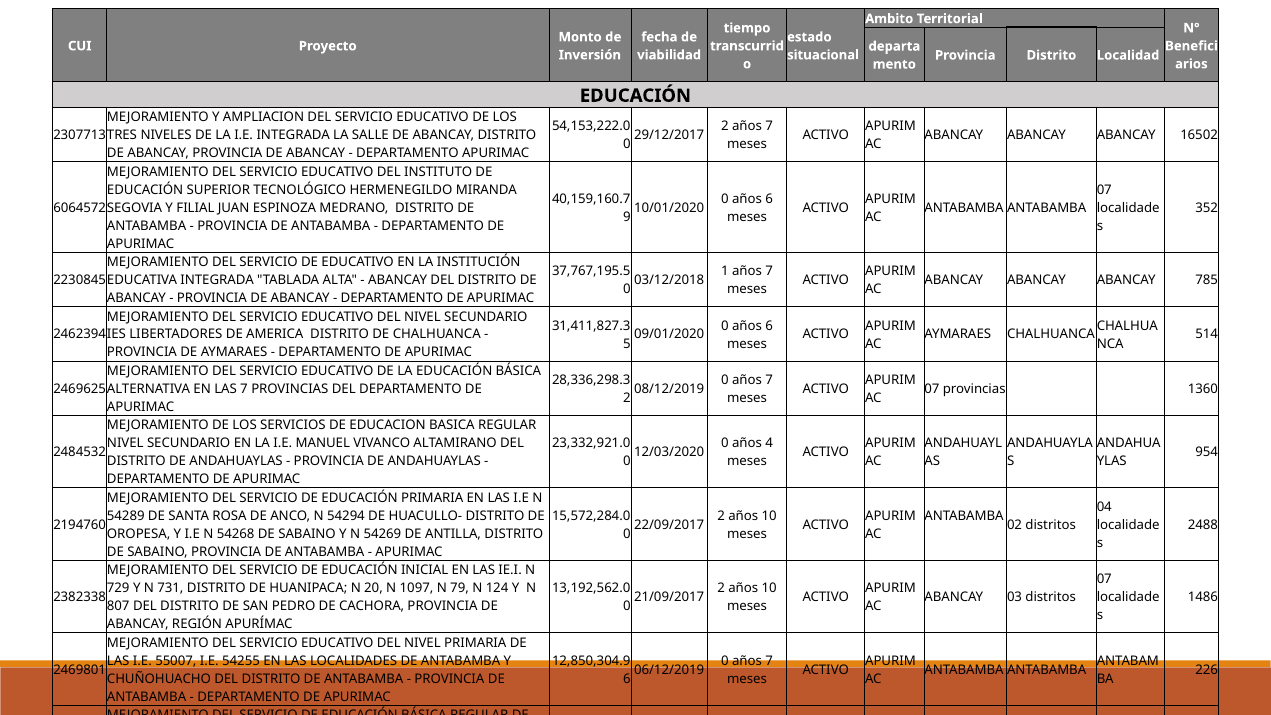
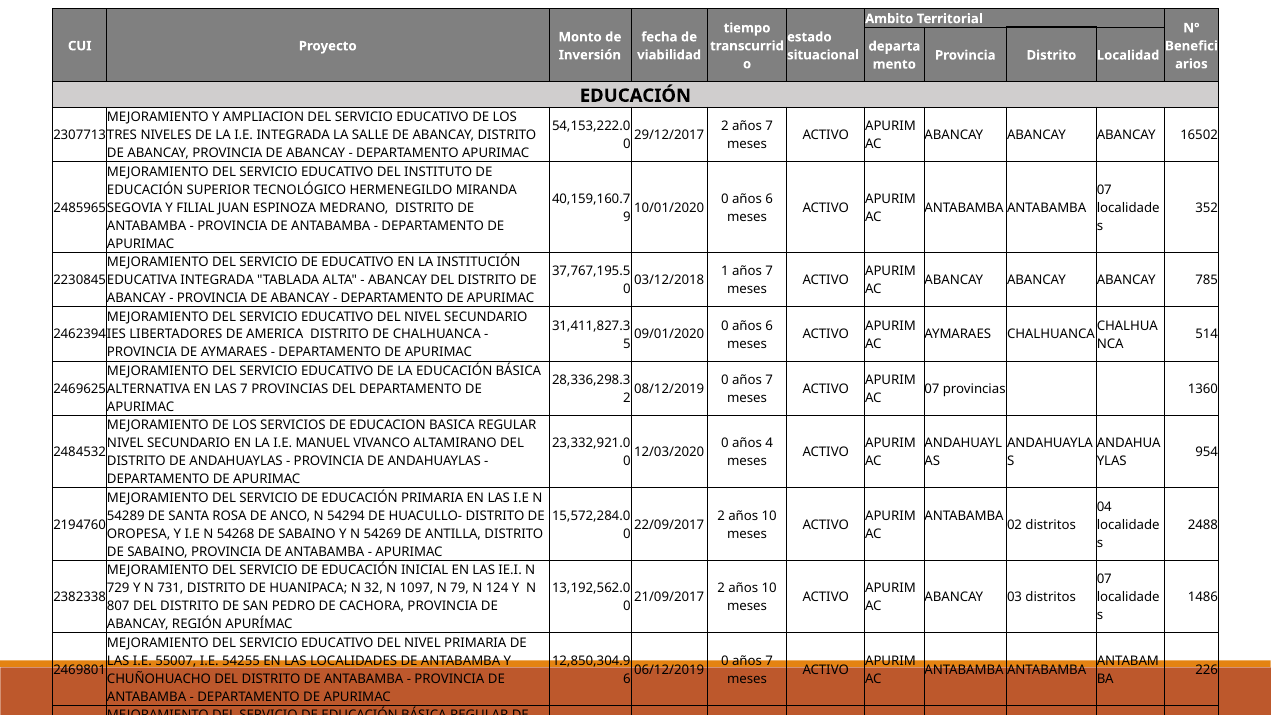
6064572: 6064572 -> 2485965
20: 20 -> 32
